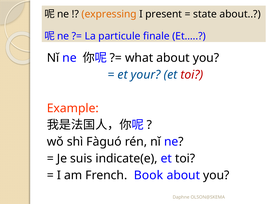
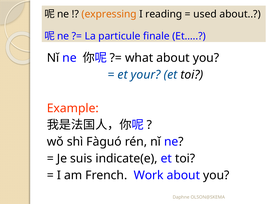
present: present -> reading
state: state -> used
toi at (192, 75) colour: red -> black
Book: Book -> Work
